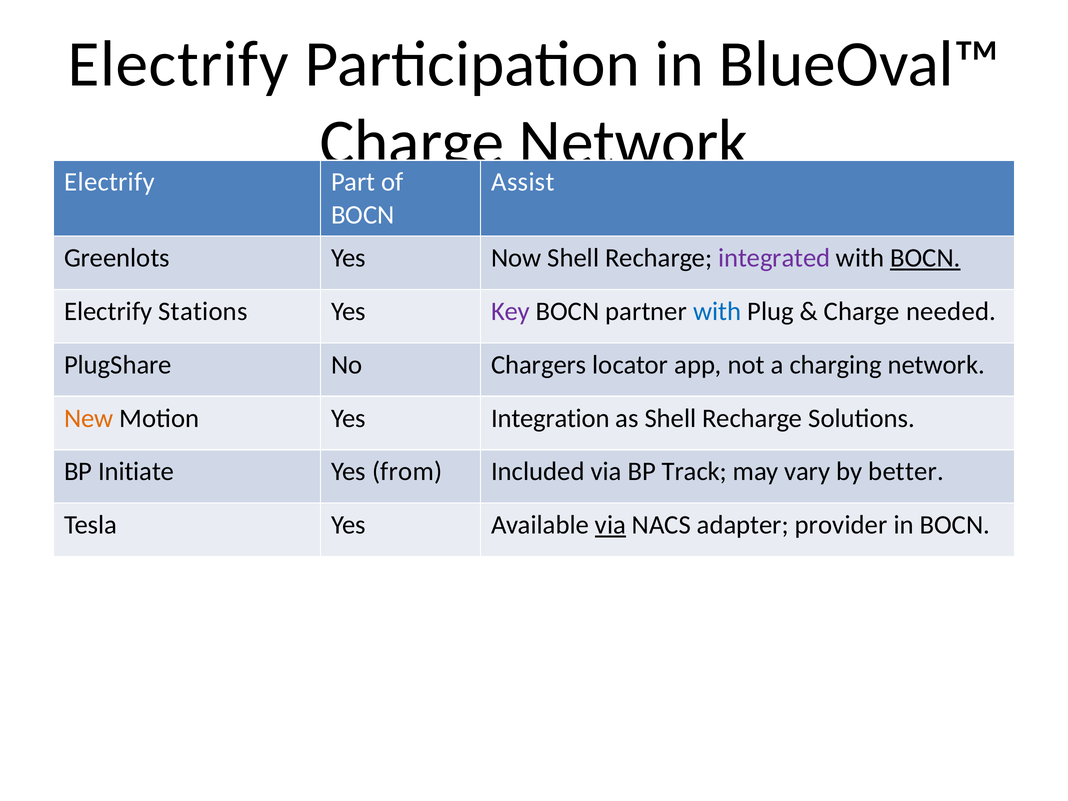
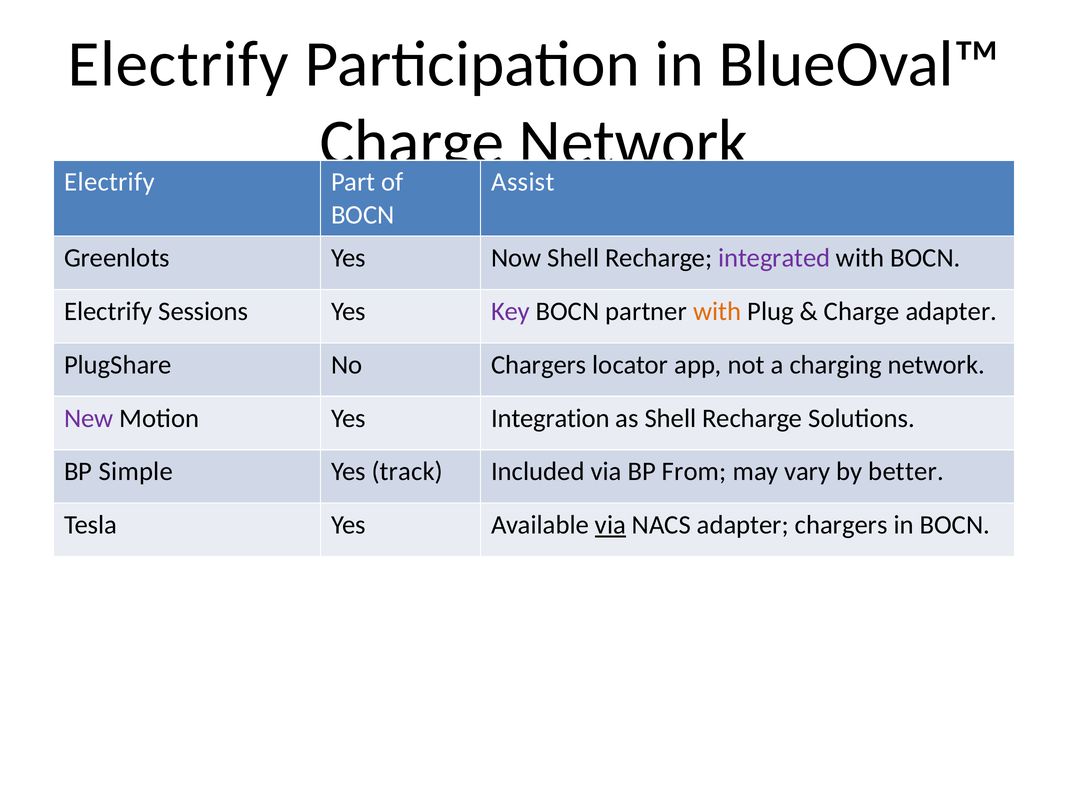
BOCN at (925, 258) underline: present -> none
Stations: Stations -> Sessions
with at (717, 311) colour: blue -> orange
Charge needed: needed -> adapter
New colour: orange -> purple
Initiate: Initiate -> Simple
from: from -> track
Track: Track -> From
adapter provider: provider -> chargers
